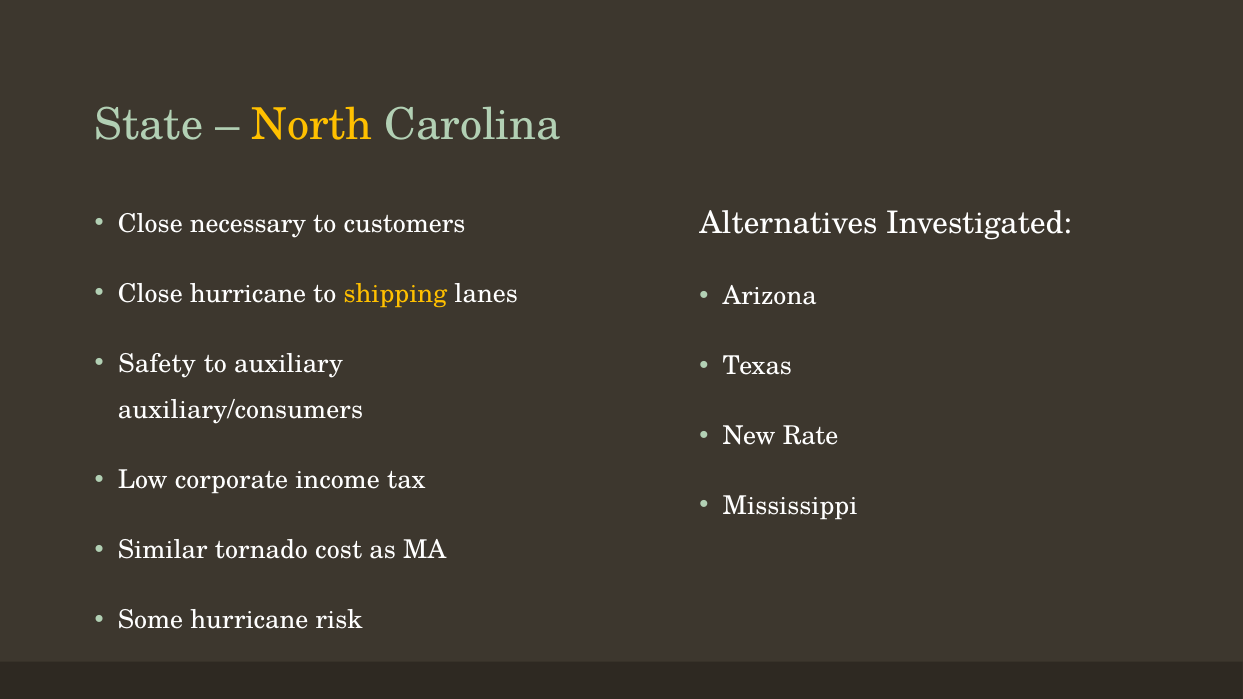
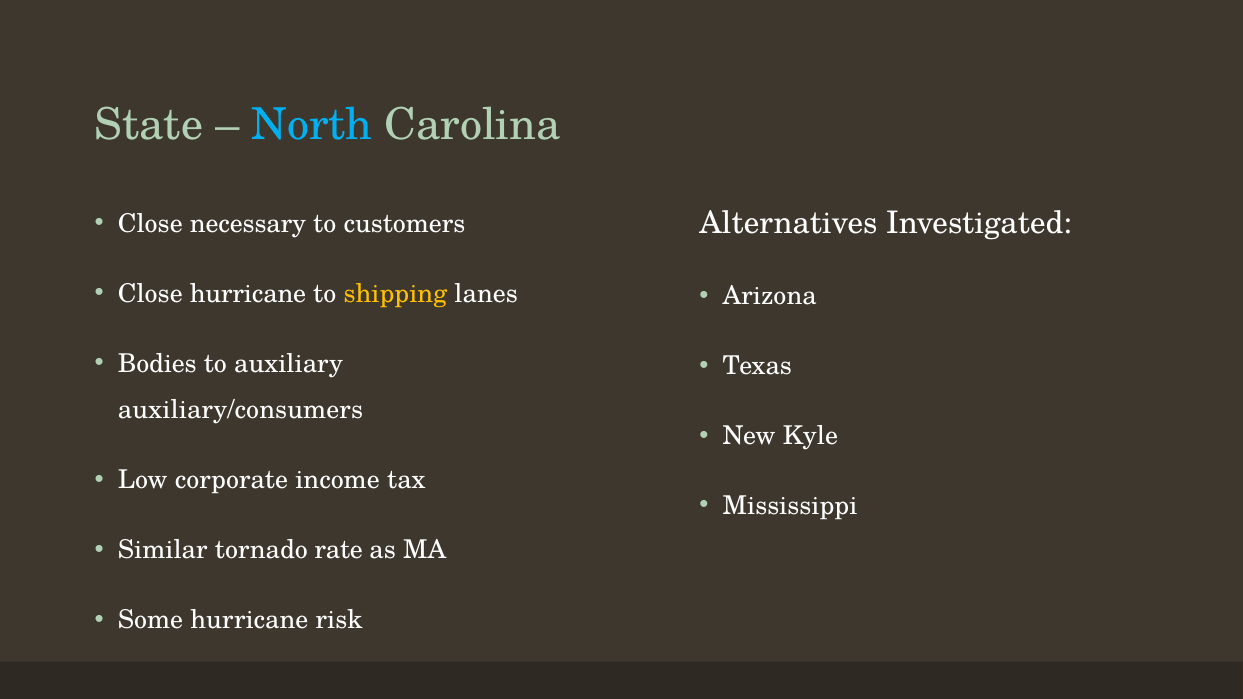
North colour: yellow -> light blue
Safety: Safety -> Bodies
Rate: Rate -> Kyle
cost: cost -> rate
